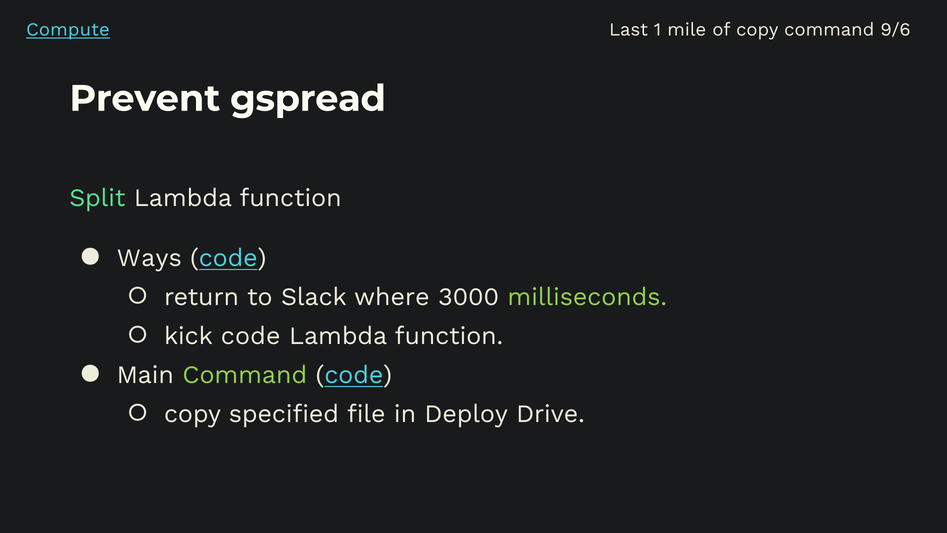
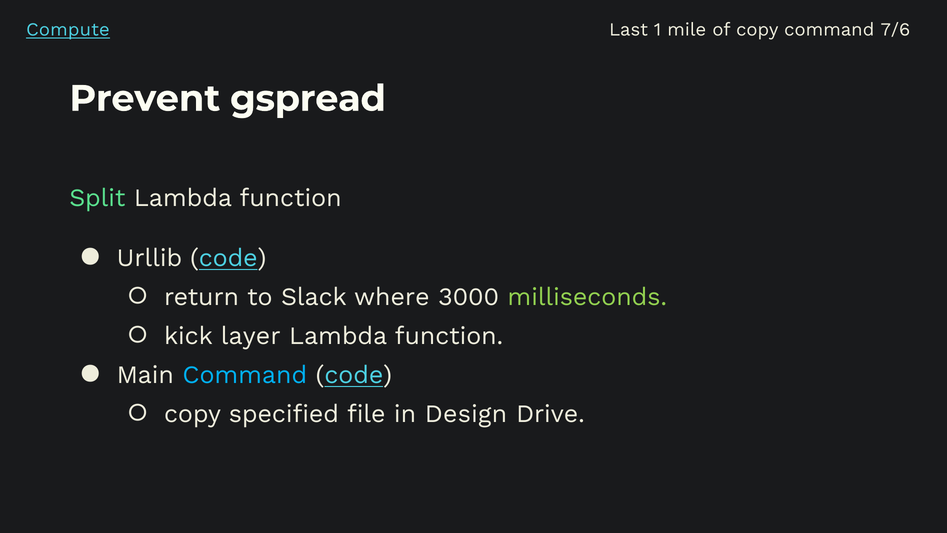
9/6: 9/6 -> 7/6
Ways: Ways -> Urllib
kick code: code -> layer
Command at (245, 375) colour: light green -> light blue
Deploy: Deploy -> Design
